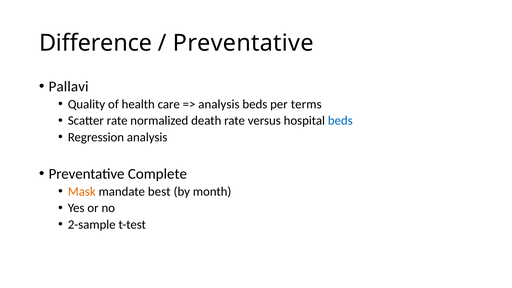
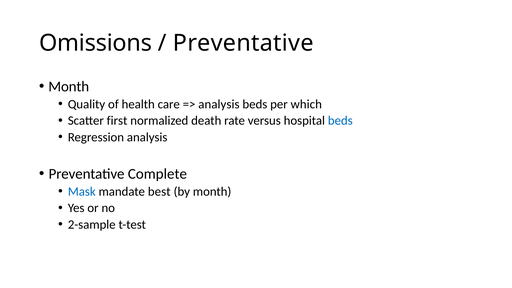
Difference: Difference -> Omissions
Pallavi at (69, 87): Pallavi -> Month
terms: terms -> which
Scatter rate: rate -> first
Mask colour: orange -> blue
